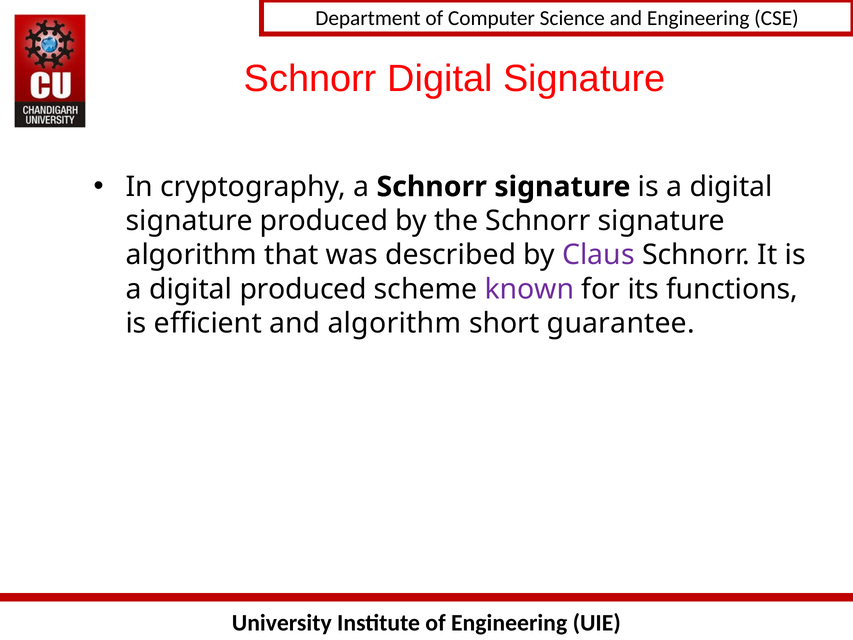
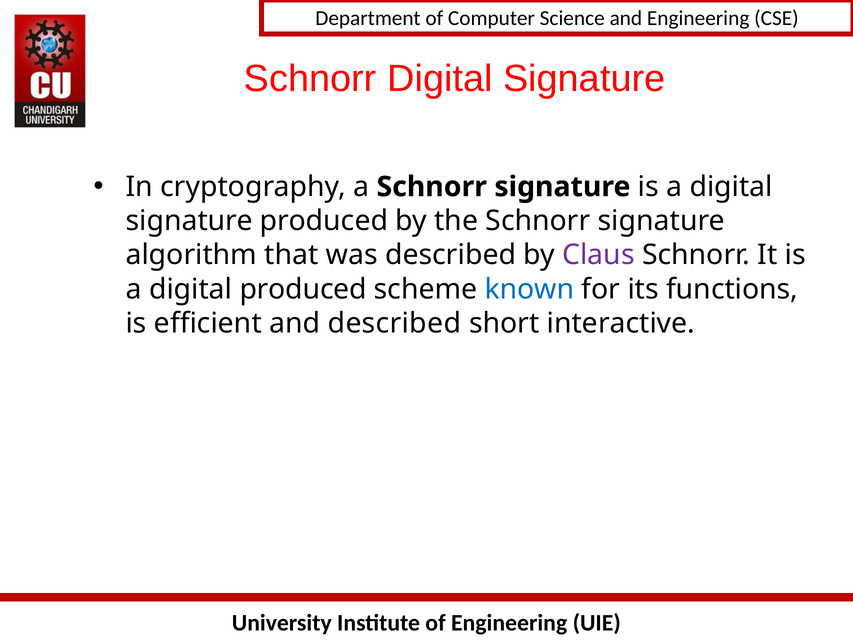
known colour: purple -> blue
and algorithm: algorithm -> described
guarantee: guarantee -> interactive
